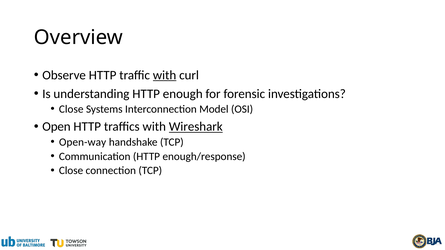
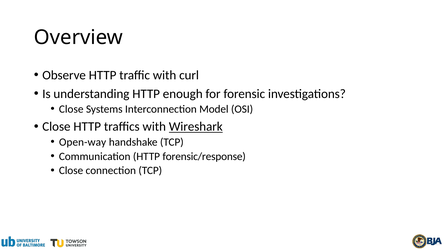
with at (165, 75) underline: present -> none
Open at (56, 127): Open -> Close
enough/response: enough/response -> forensic/response
